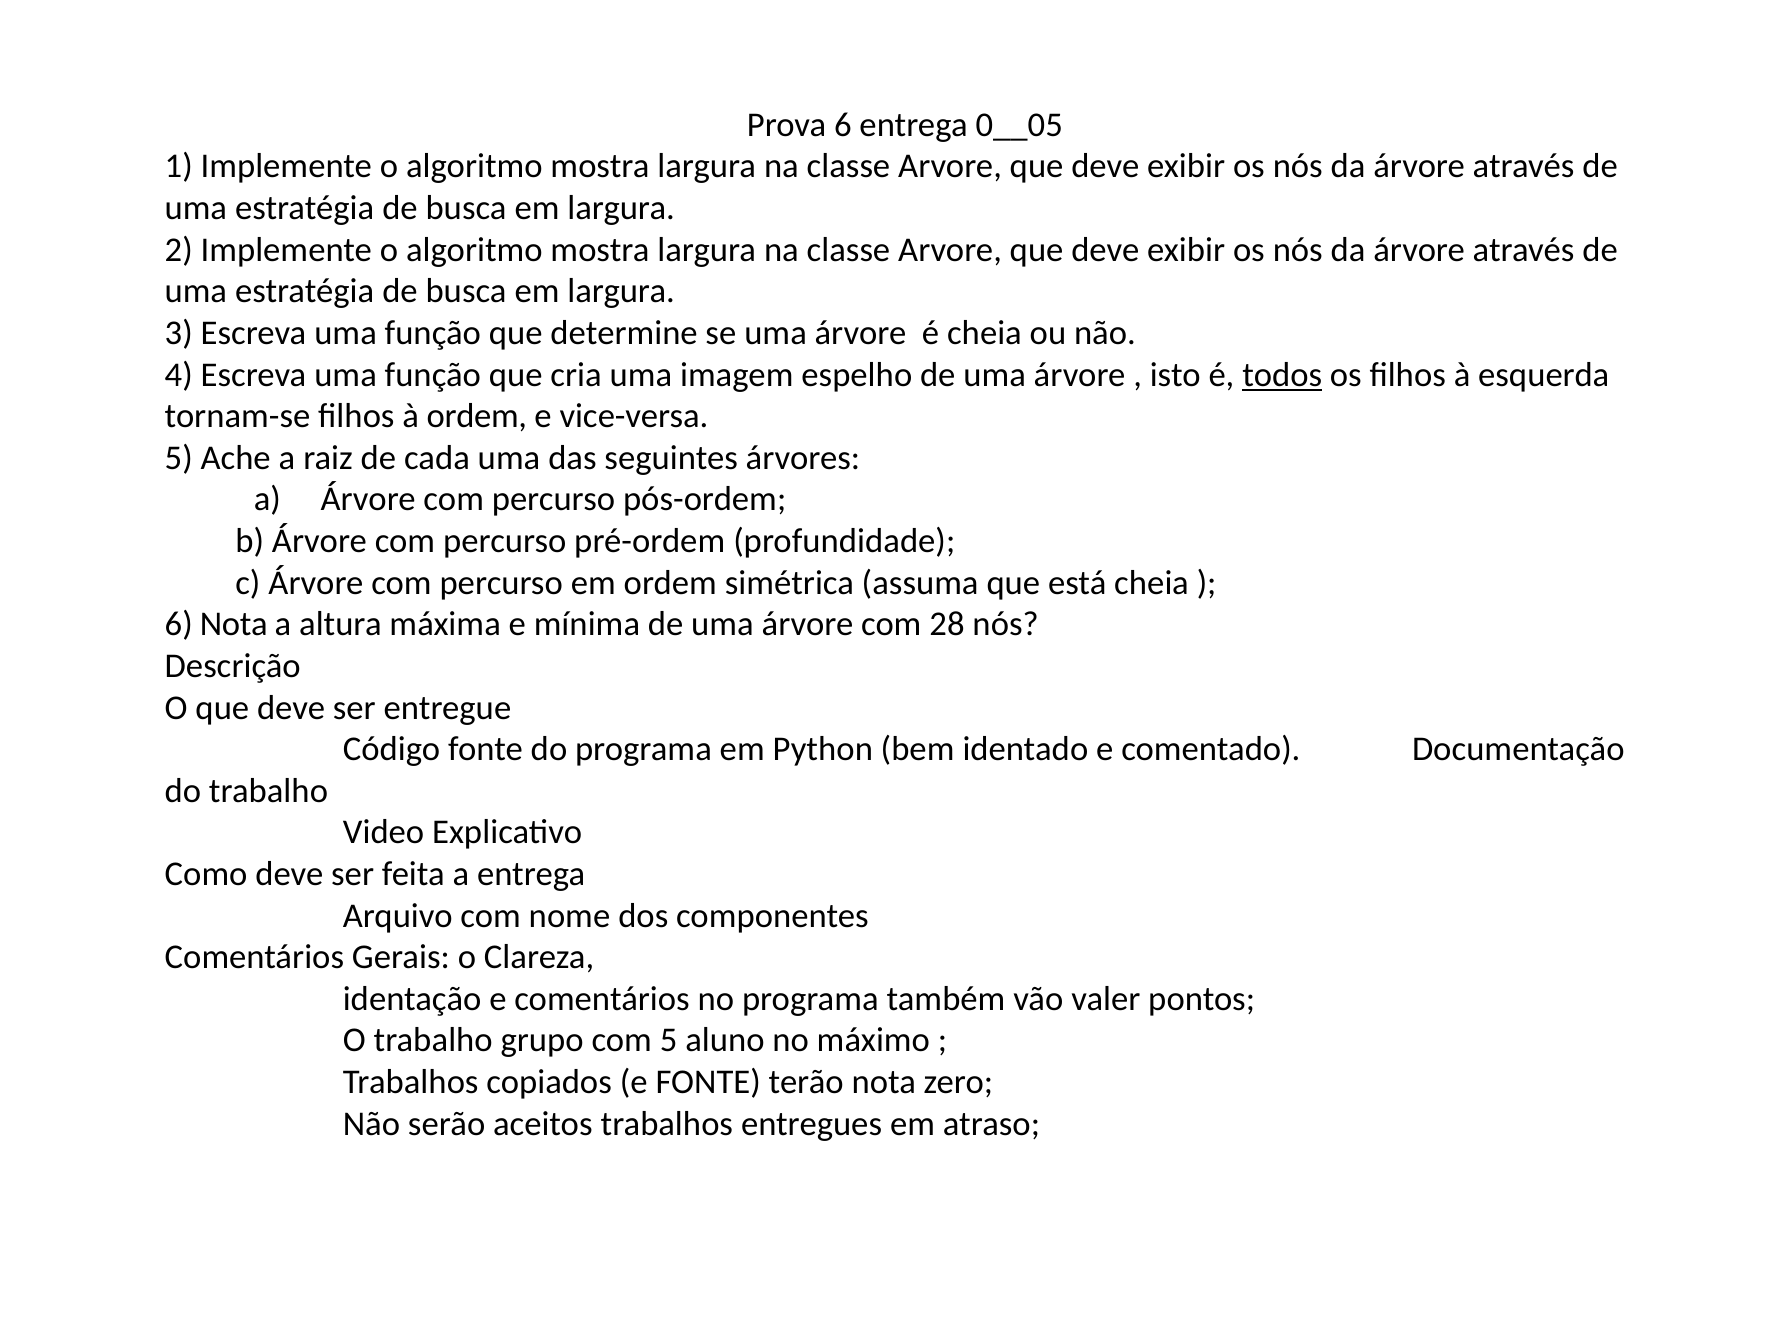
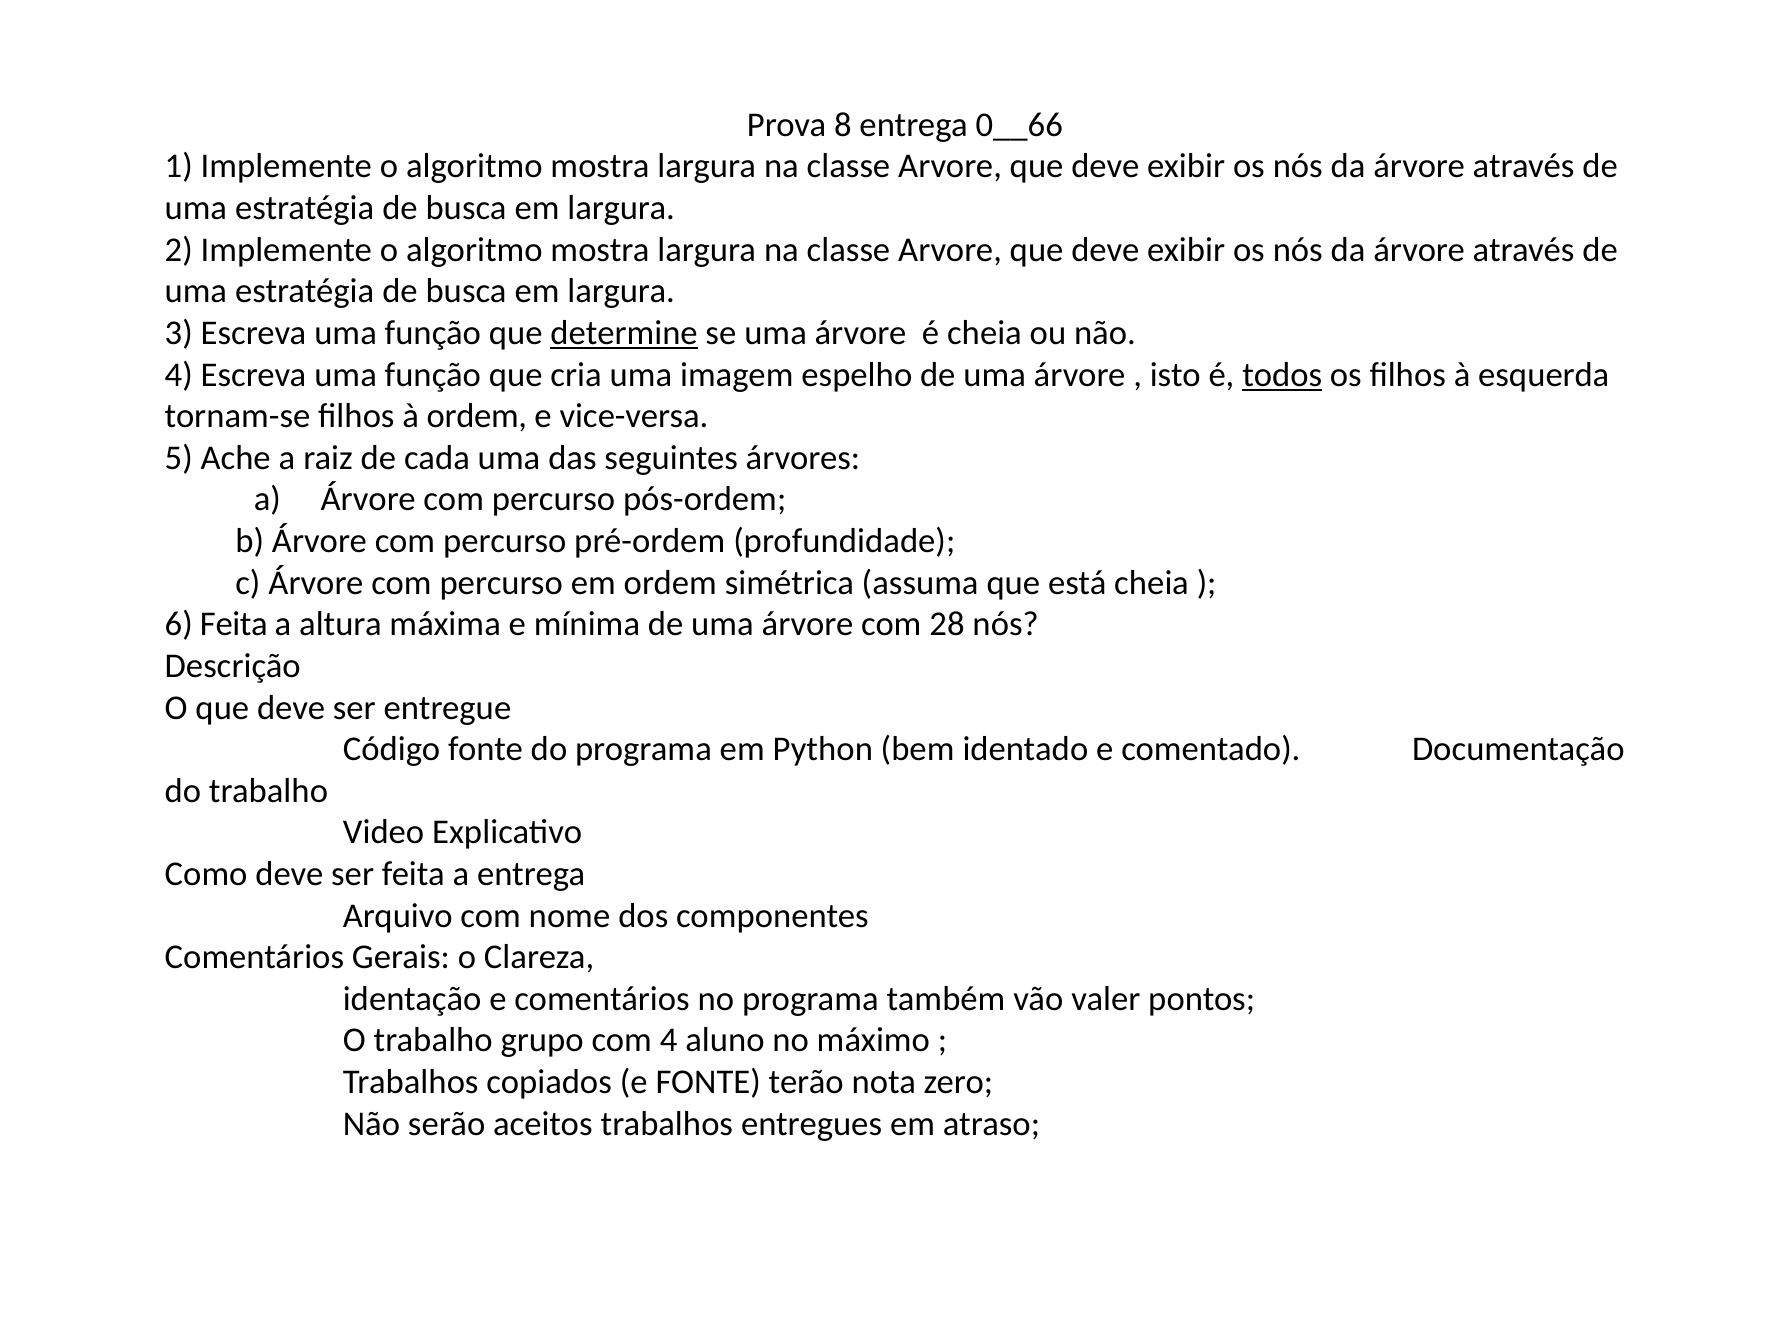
Prova 6: 6 -> 8
0__05: 0__05 -> 0__66
determine underline: none -> present
6 Nota: Nota -> Feita
com 5: 5 -> 4
